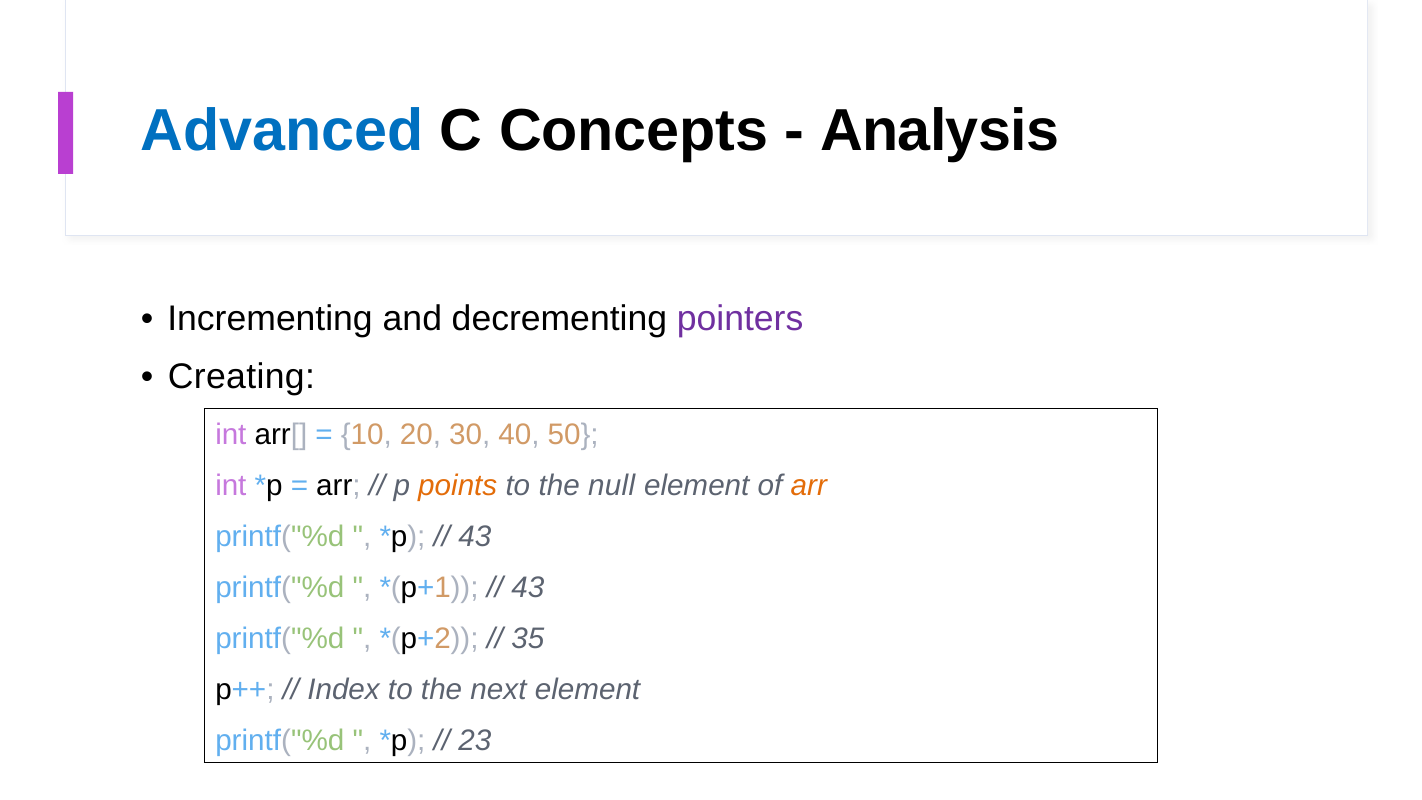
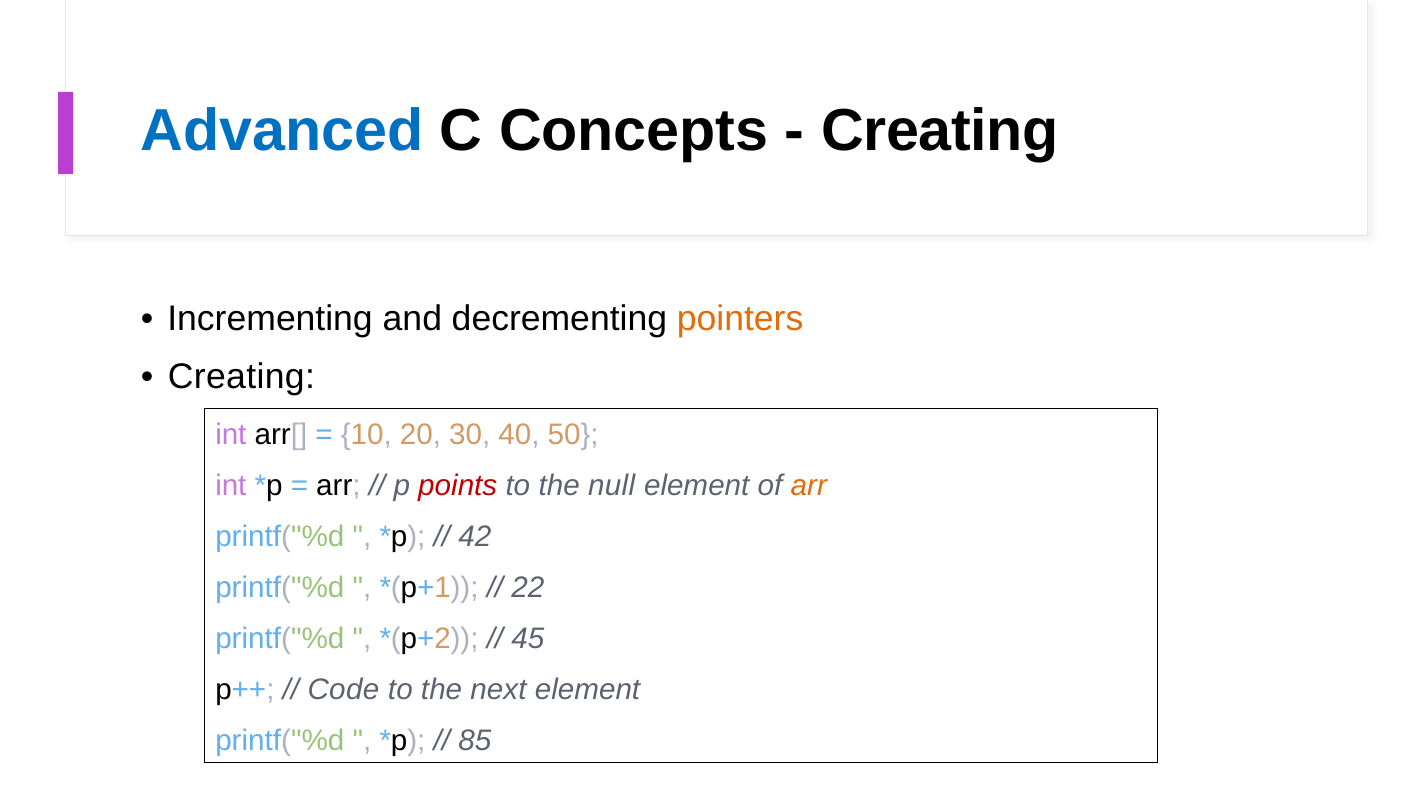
Analysis at (940, 131): Analysis -> Creating
pointers colour: purple -> orange
points colour: orange -> red
43 at (475, 537): 43 -> 42
43 at (528, 588): 43 -> 22
35: 35 -> 45
Index: Index -> Code
23: 23 -> 85
